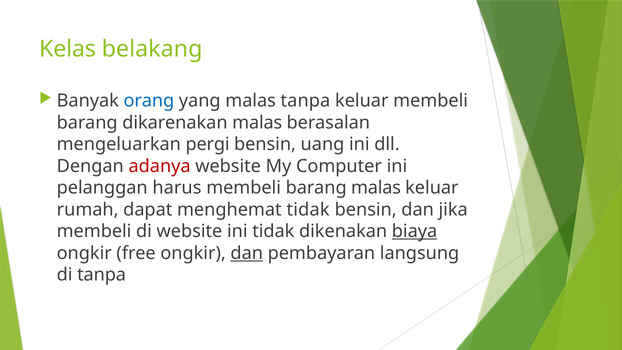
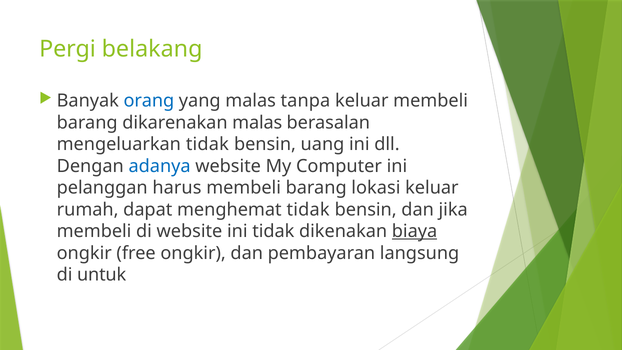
Kelas: Kelas -> Pergi
mengeluarkan pergi: pergi -> tidak
adanya colour: red -> blue
barang malas: malas -> lokasi
dan at (247, 253) underline: present -> none
di tanpa: tanpa -> untuk
